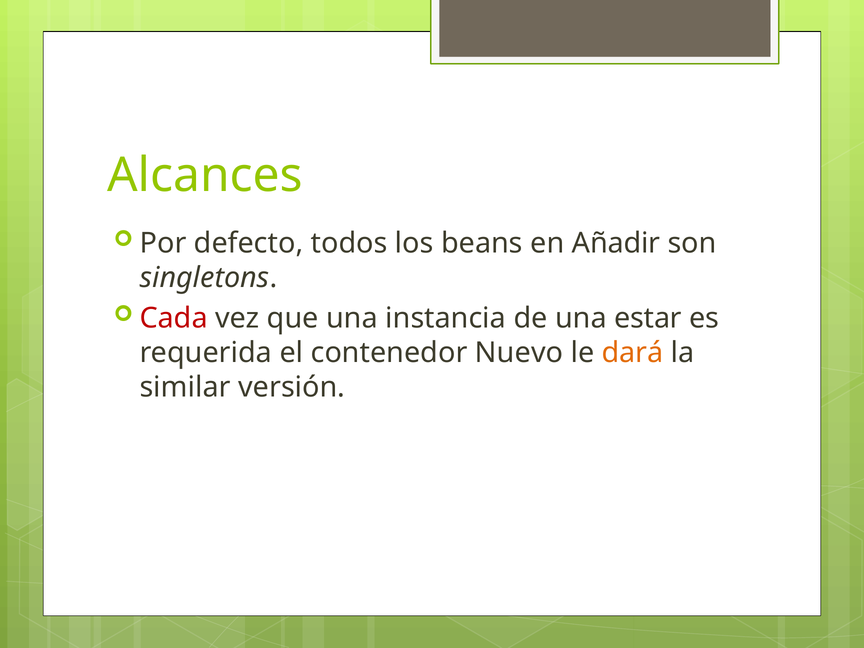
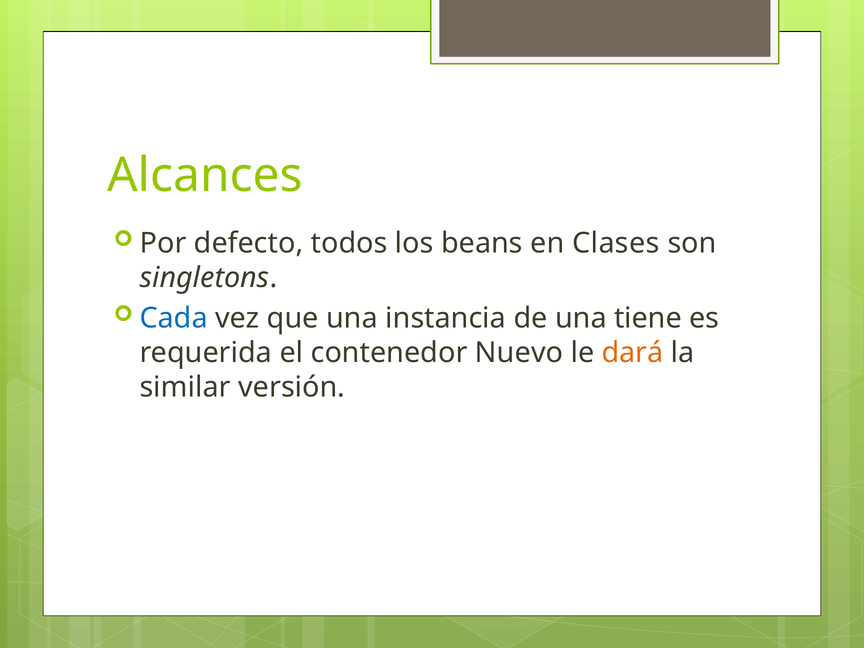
Añadir: Añadir -> Clases
Cada colour: red -> blue
estar: estar -> tiene
